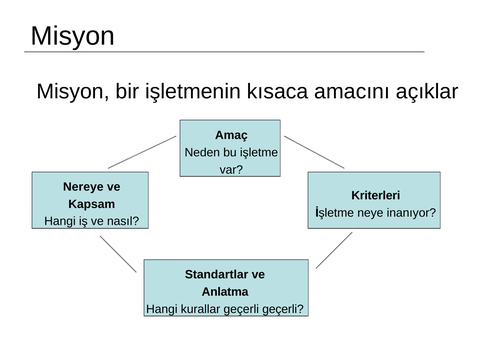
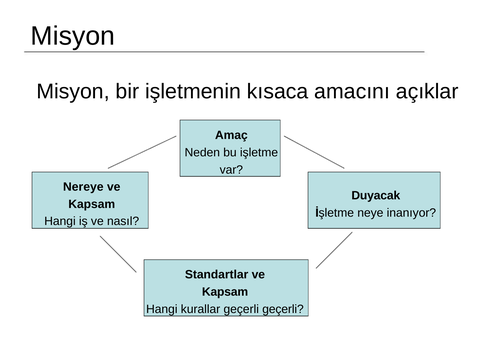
Kriterleri: Kriterleri -> Duyacak
Anlatma at (225, 292): Anlatma -> Kapsam
